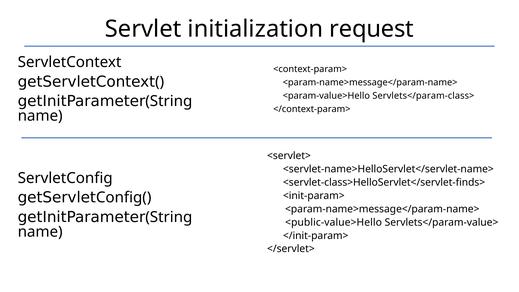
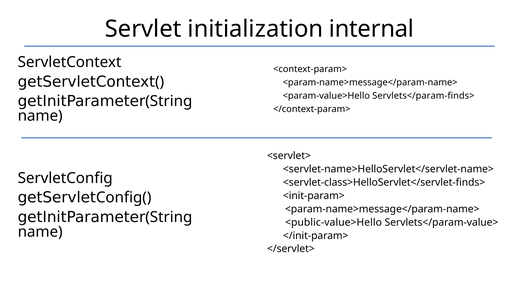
request: request -> internal
Servlets</param-class>: Servlets</param-class> -> Servlets</param-finds>
